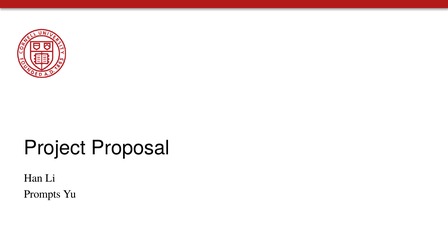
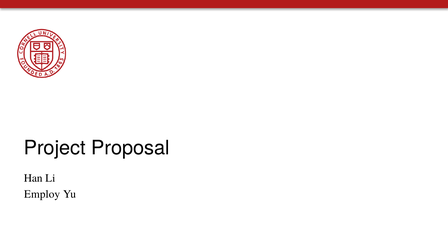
Prompts: Prompts -> Employ
